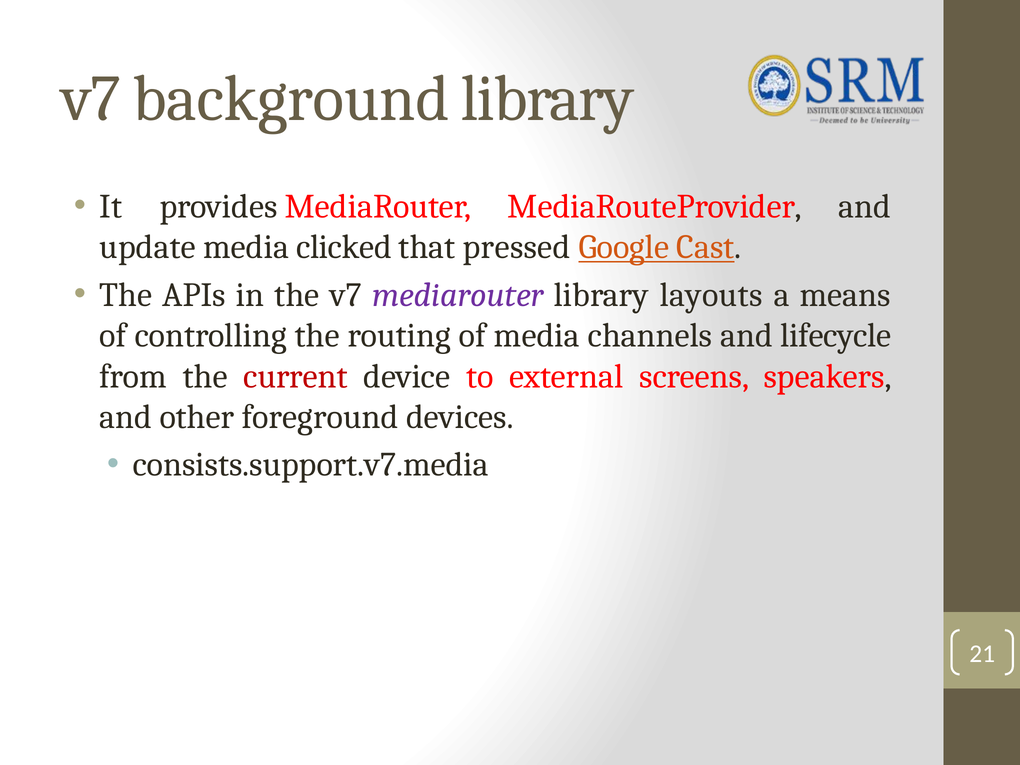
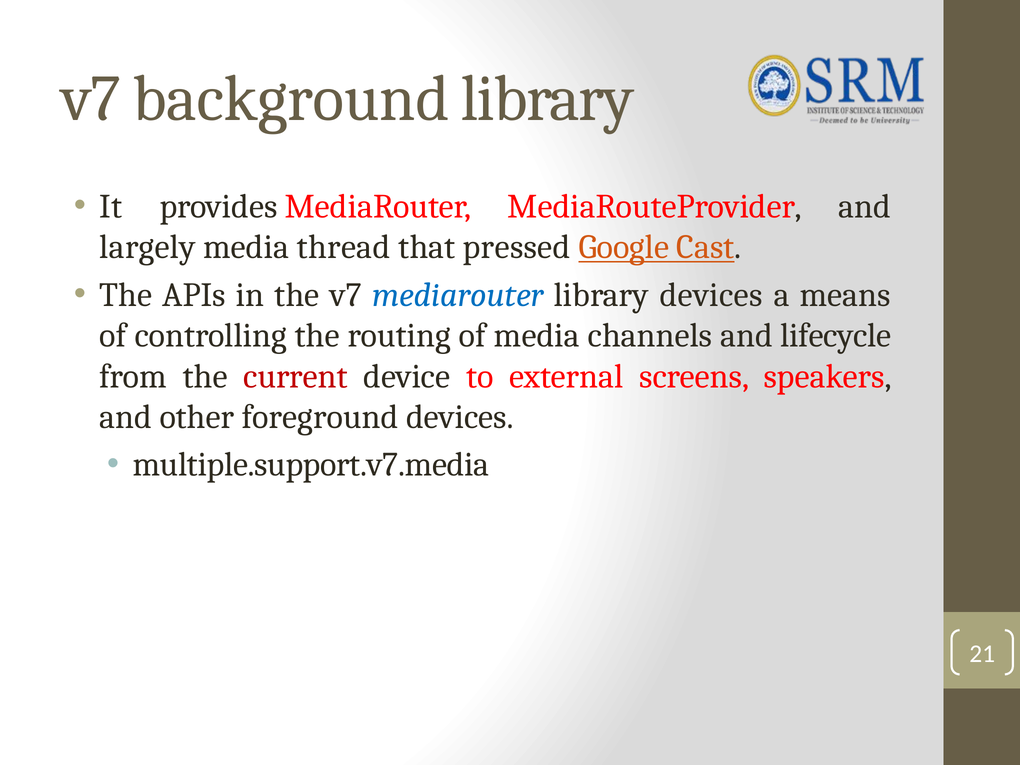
update: update -> largely
clicked: clicked -> thread
mediarouter at (458, 295) colour: purple -> blue
library layouts: layouts -> devices
consists.support.v7.media: consists.support.v7.media -> multiple.support.v7.media
